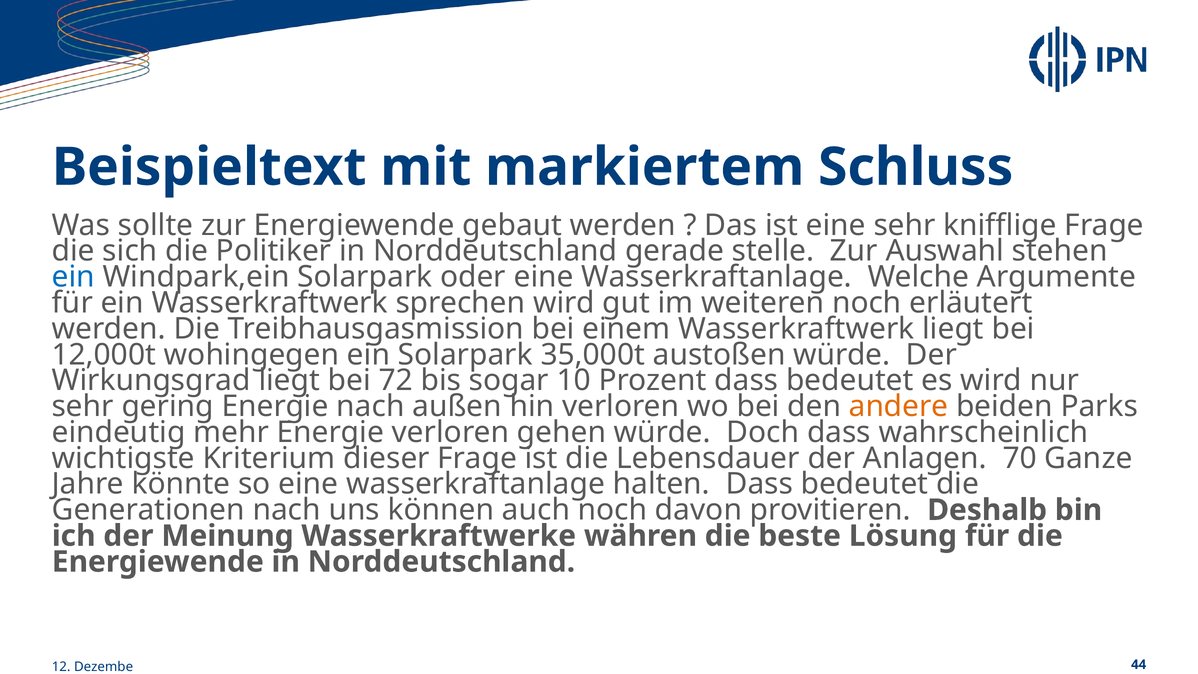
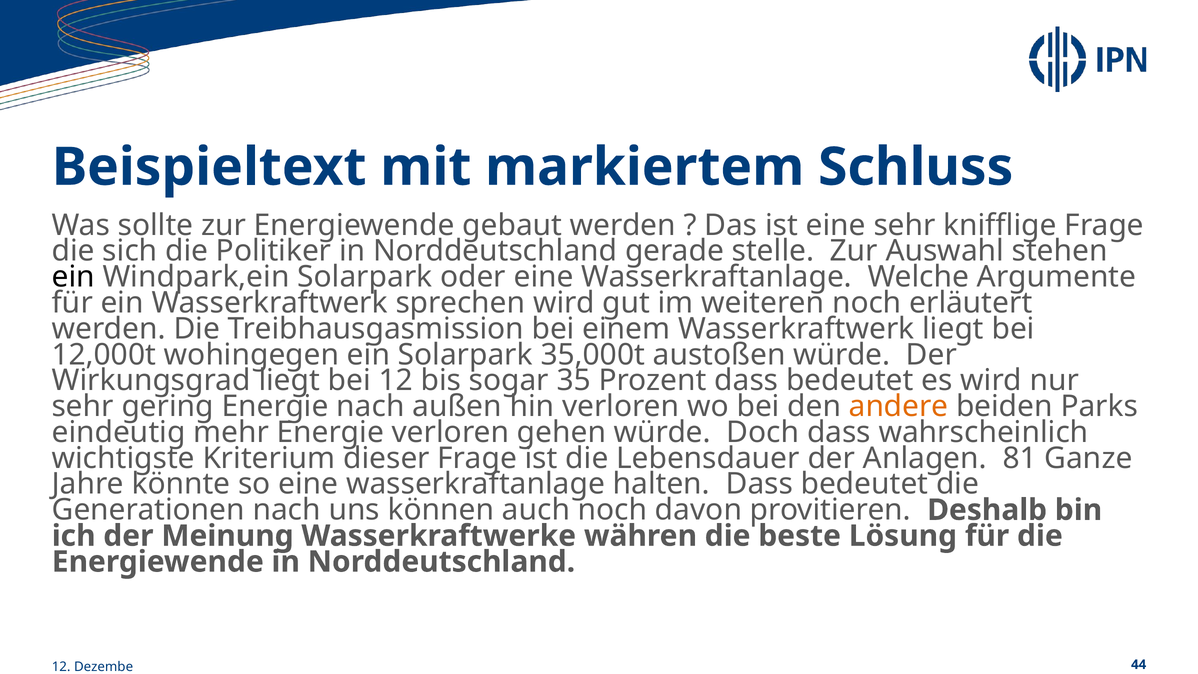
ein at (73, 277) colour: blue -> black
bei 72: 72 -> 12
10: 10 -> 35
70: 70 -> 81
